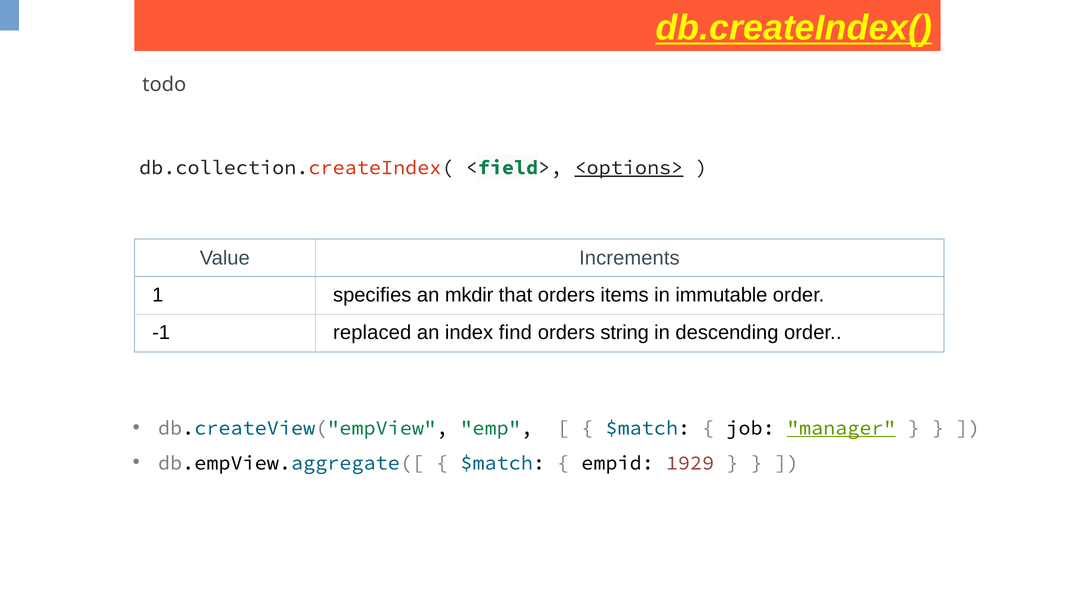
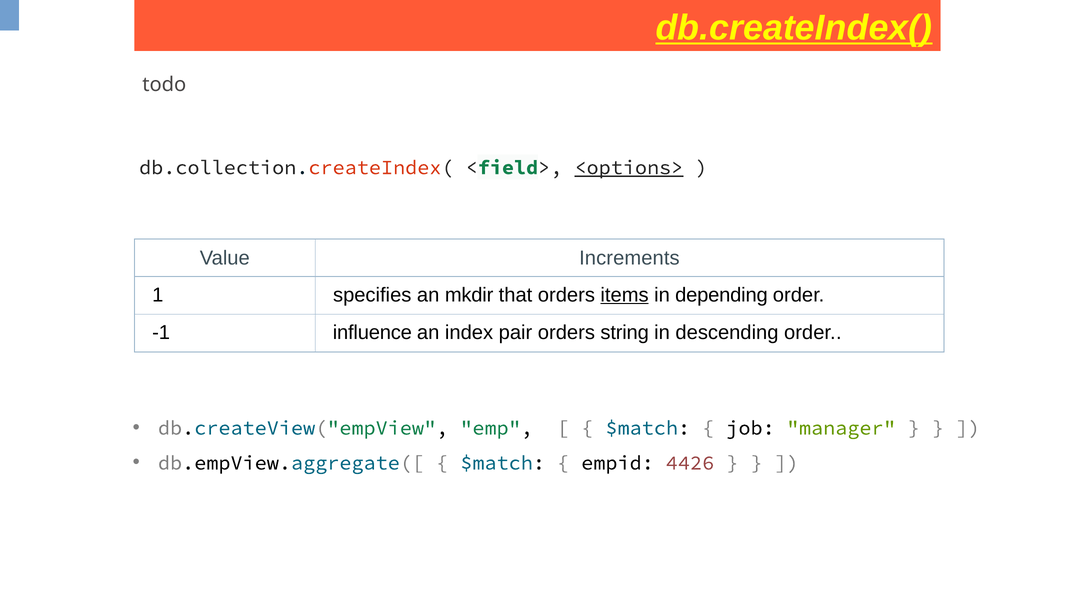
items underline: none -> present
immutable: immutable -> depending
replaced: replaced -> influence
find: find -> pair
manager underline: present -> none
1929: 1929 -> 4426
